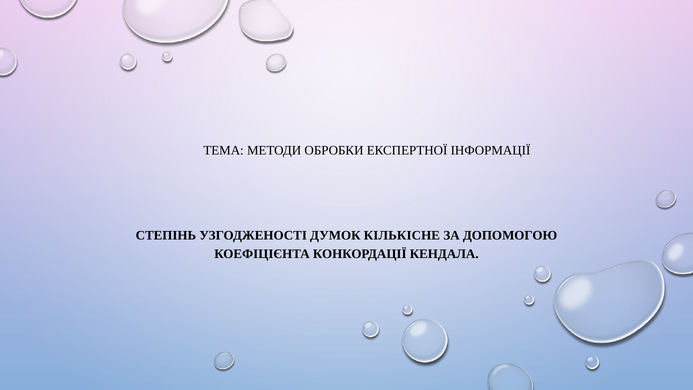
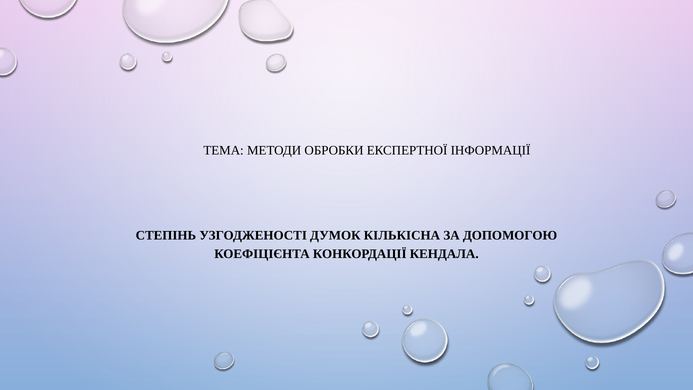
КІЛЬКІСНЕ: КІЛЬКІСНЕ -> КІЛЬКІСНА
